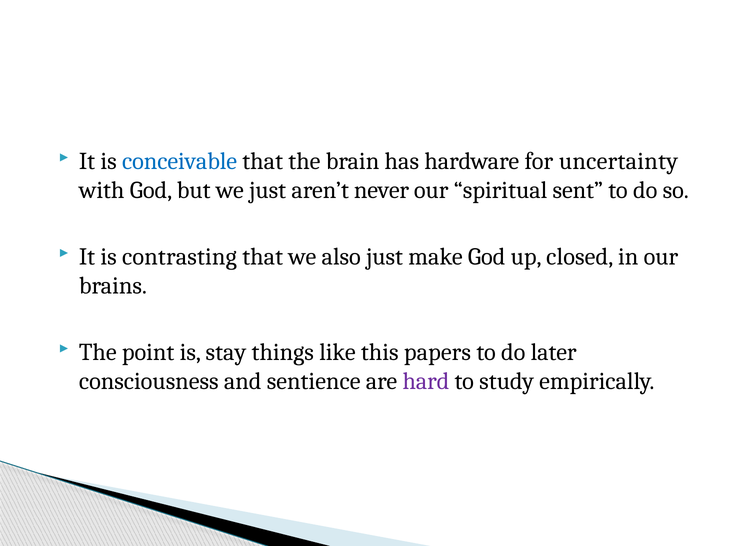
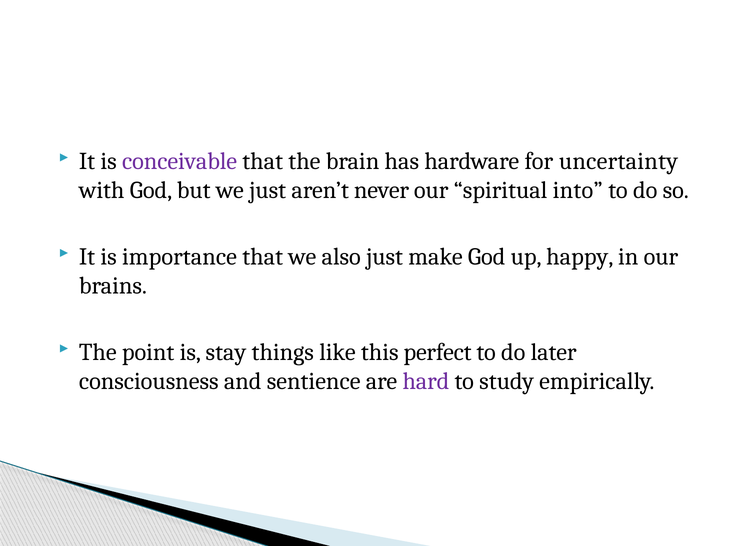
conceivable colour: blue -> purple
sent: sent -> into
contrasting: contrasting -> importance
closed: closed -> happy
papers: papers -> perfect
